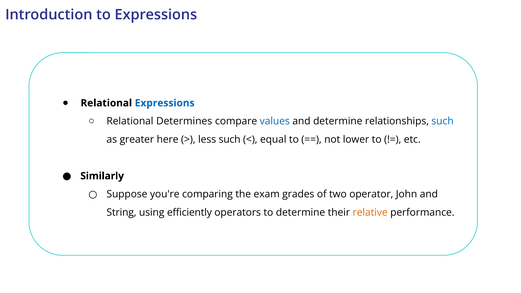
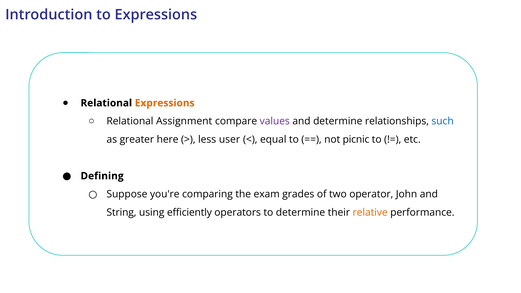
Expressions at (165, 103) colour: blue -> orange
Determines: Determines -> Assignment
values colour: blue -> purple
less such: such -> user
lower: lower -> picnic
Similarly: Similarly -> Defining
